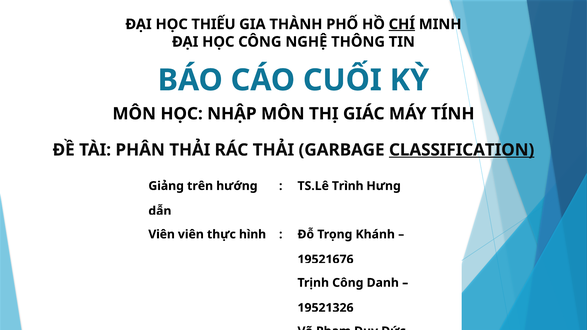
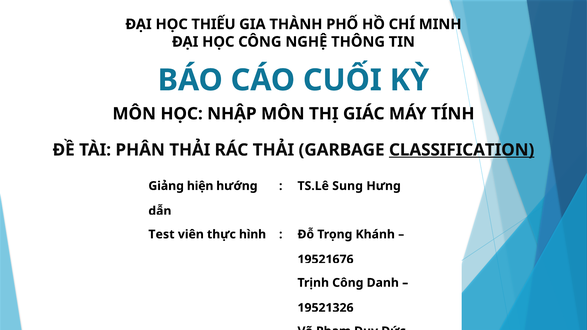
CHÍ underline: present -> none
trên: trên -> hiện
Trình: Trình -> Sung
Viên at (162, 234): Viên -> Test
